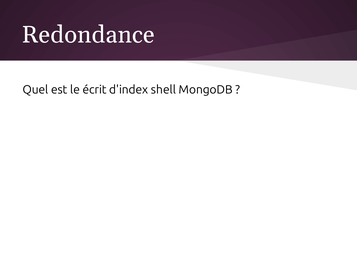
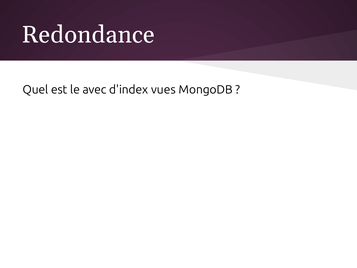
écrit: écrit -> avec
shell: shell -> vues
